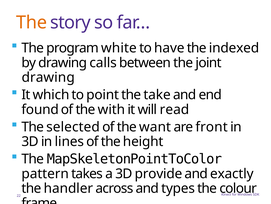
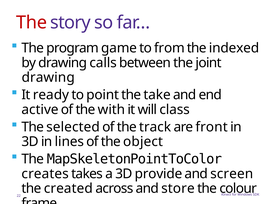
The at (32, 22) colour: orange -> red
white: white -> game
have: have -> from
which: which -> ready
found: found -> active
read: read -> class
want: want -> track
height: height -> object
pattern: pattern -> creates
exactly: exactly -> screen
handler: handler -> created
types: types -> store
